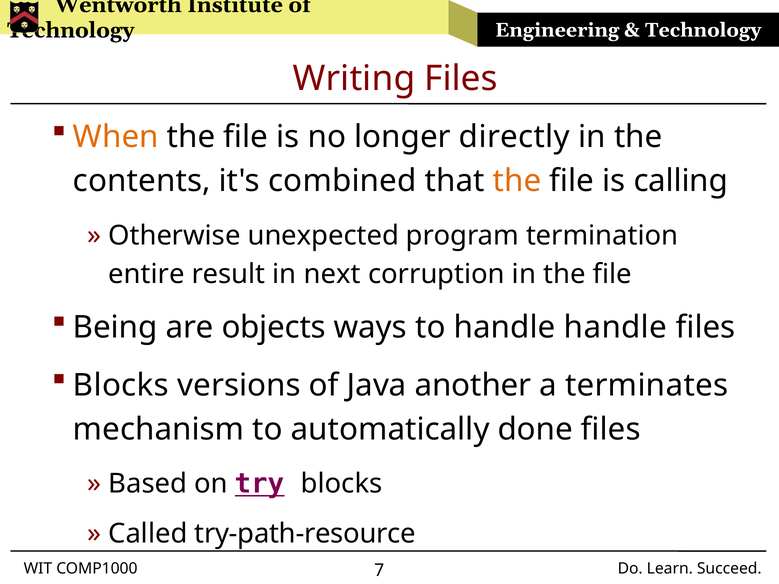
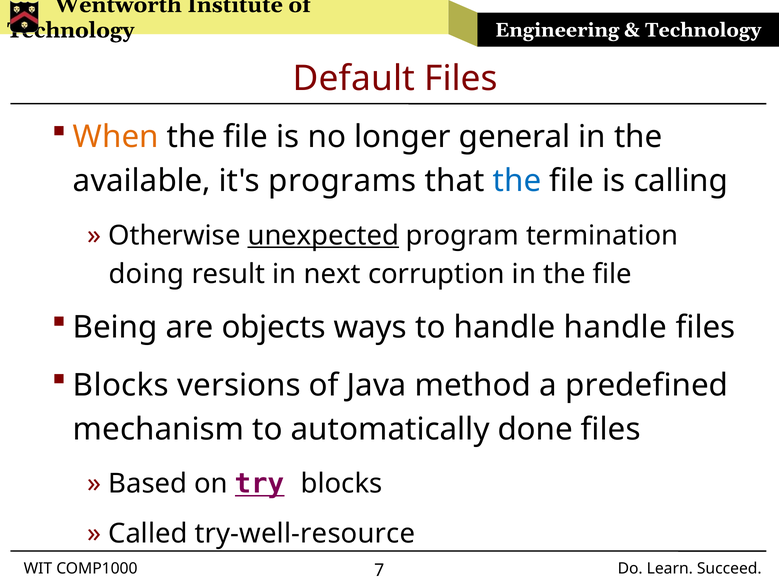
Writing: Writing -> Default
directly: directly -> general
contents: contents -> available
combined: combined -> programs
the at (517, 181) colour: orange -> blue
unexpected underline: none -> present
entire: entire -> doing
another: another -> method
terminates: terminates -> predefined
try-path-resource: try-path-resource -> try-well-resource
